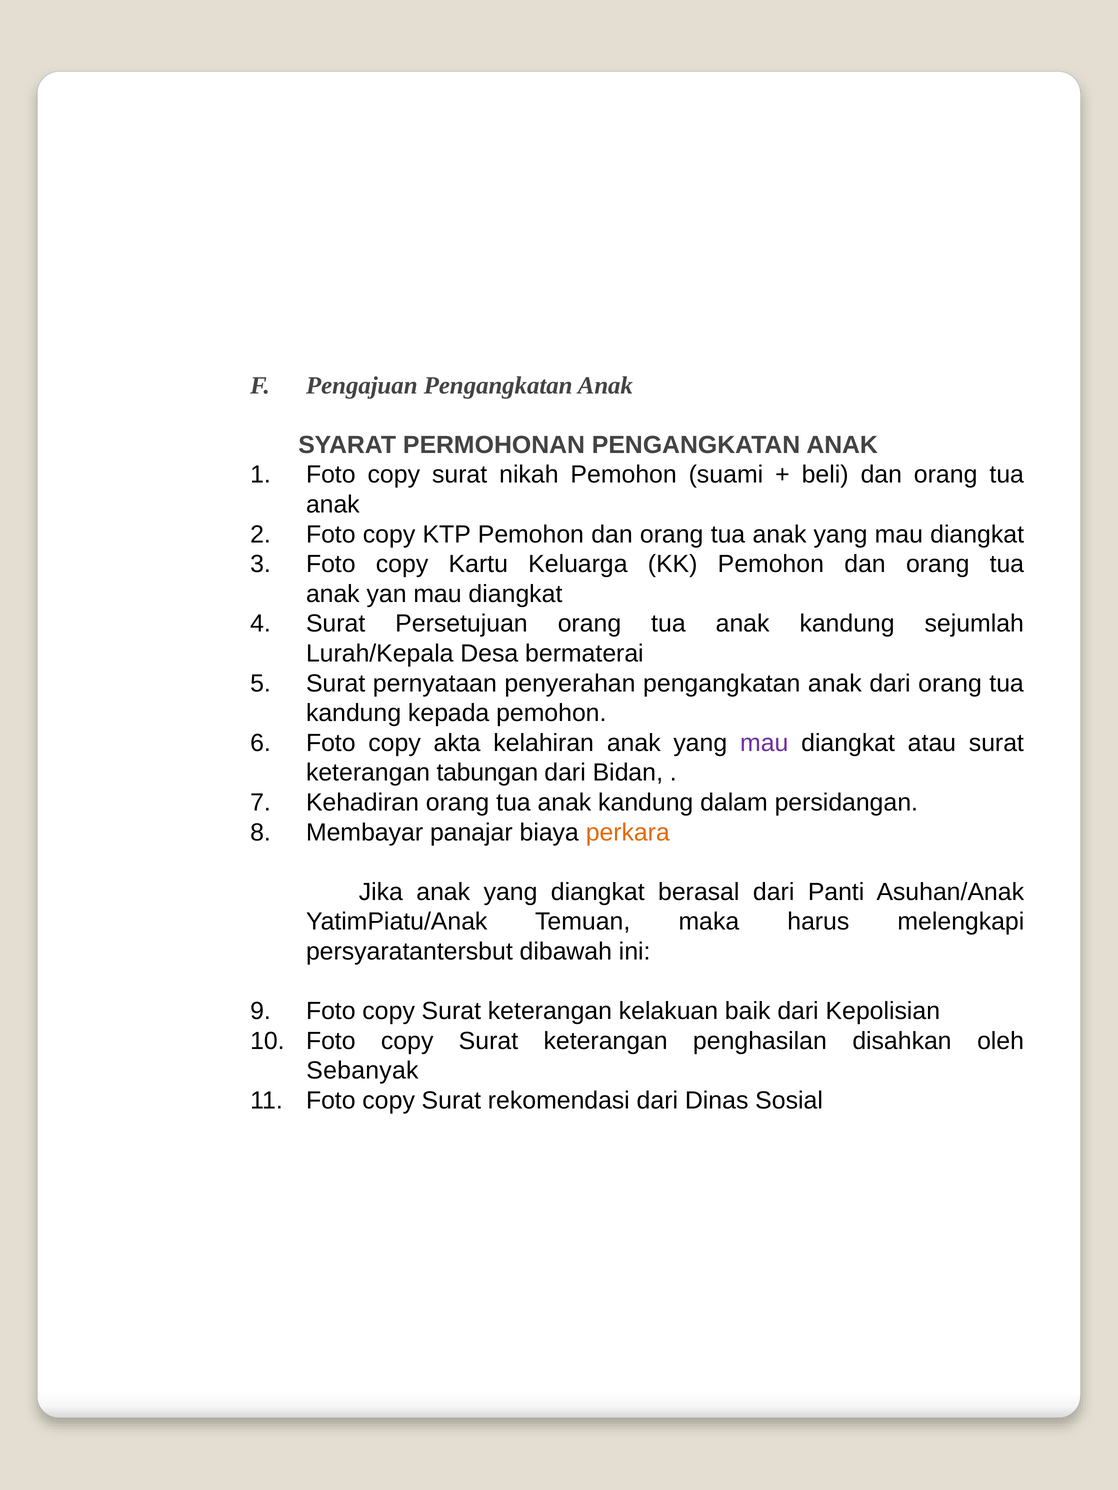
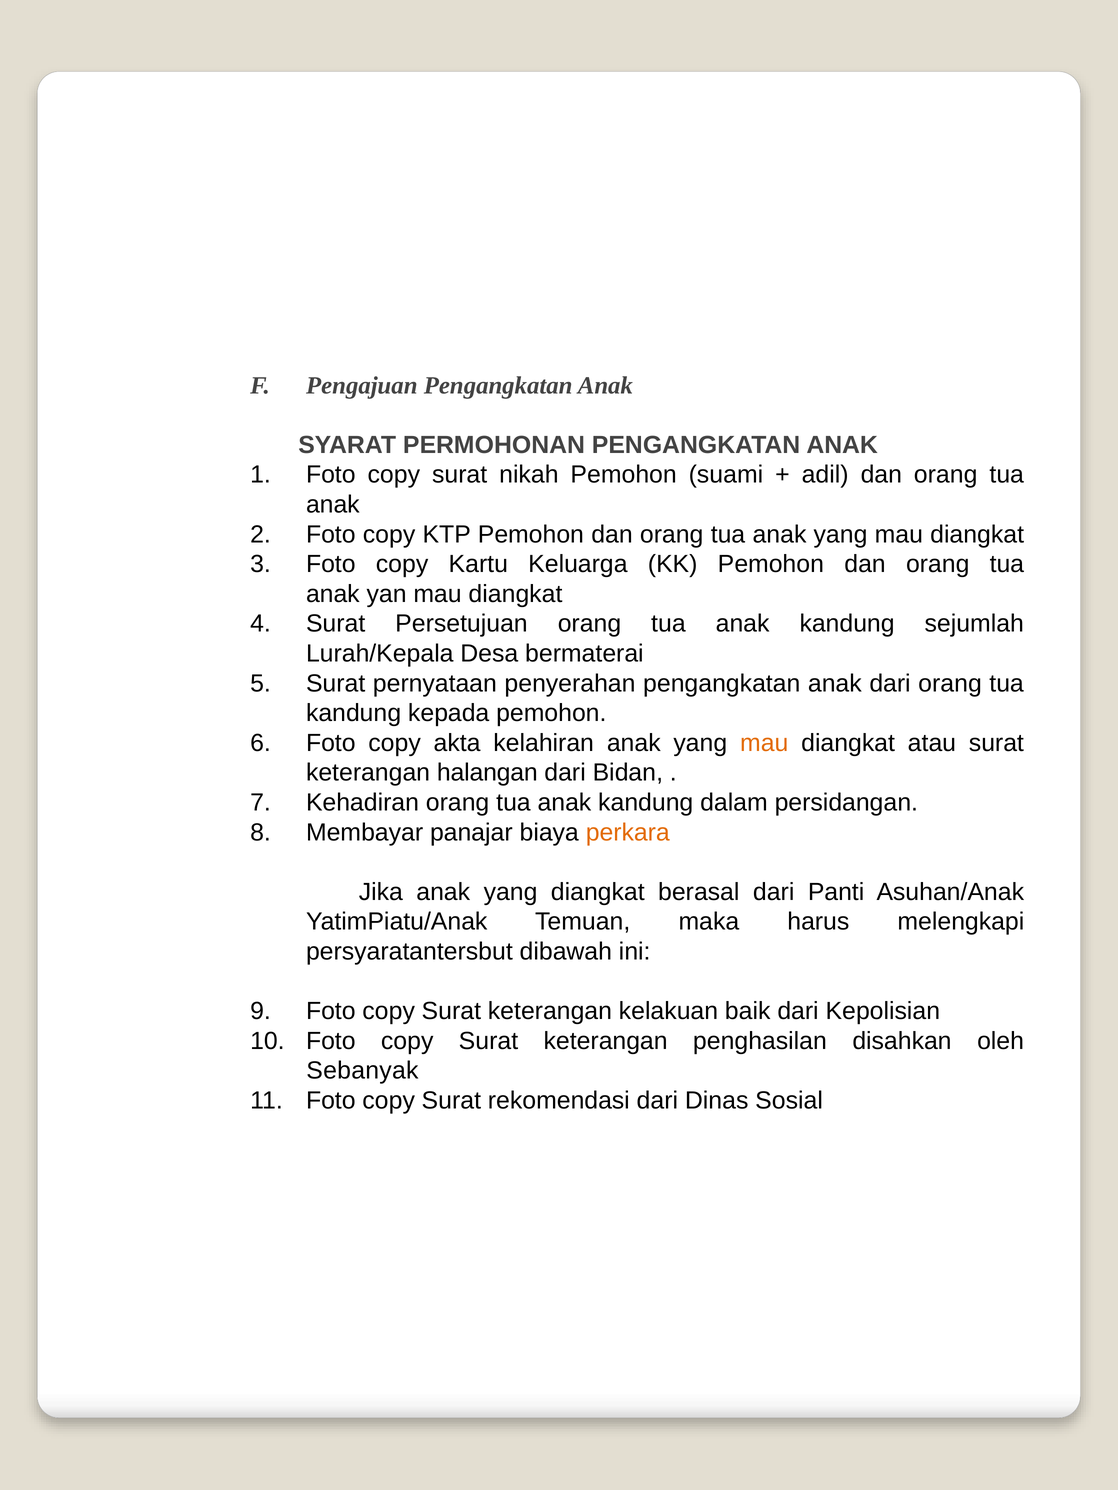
beli: beli -> adil
mau at (764, 743) colour: purple -> orange
tabungan: tabungan -> halangan
